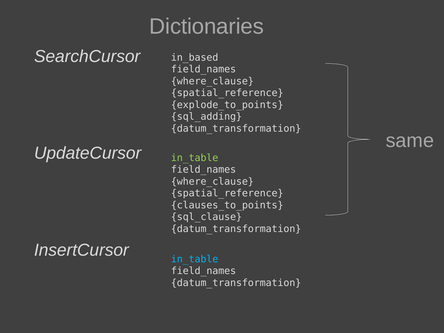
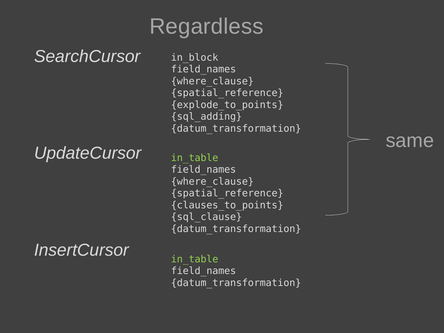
Dictionaries: Dictionaries -> Regardless
in_based: in_based -> in_block
in_table at (195, 259) colour: light blue -> light green
